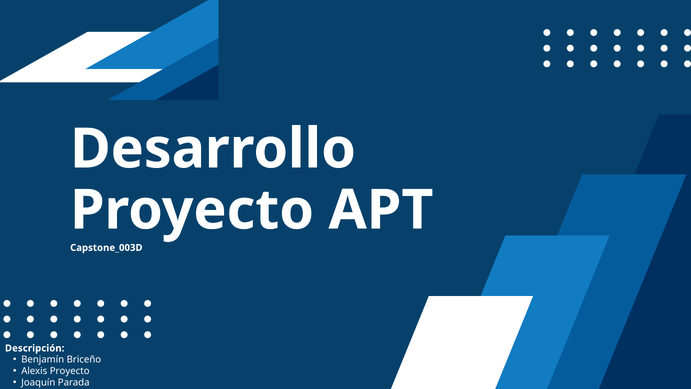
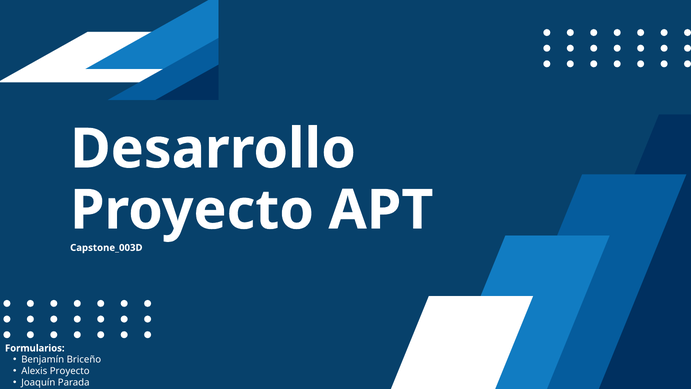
Descripción: Descripción -> Formularios
